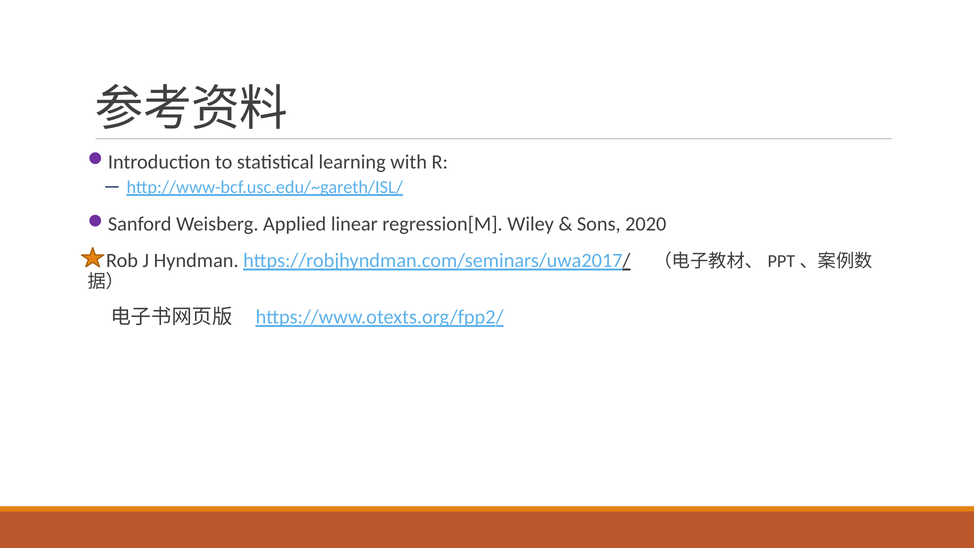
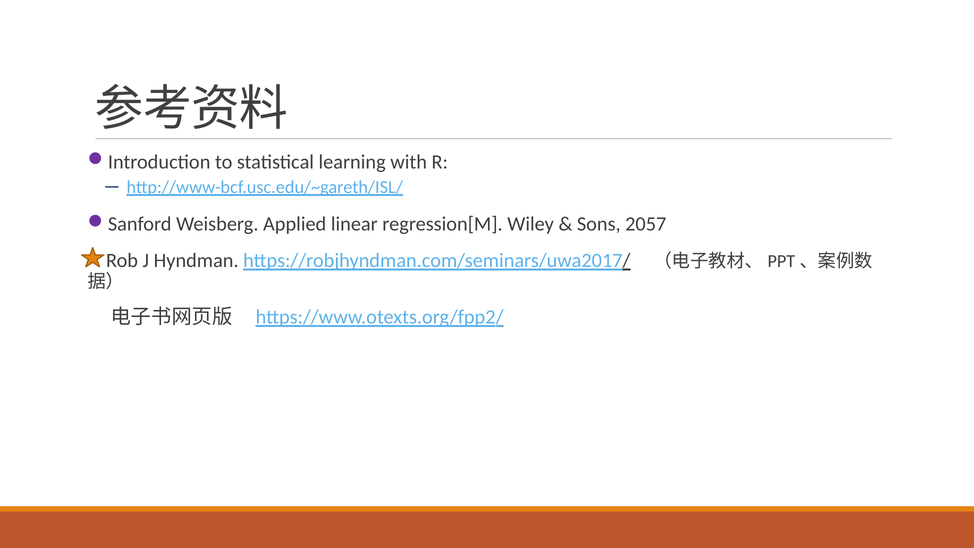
2020: 2020 -> 2057
